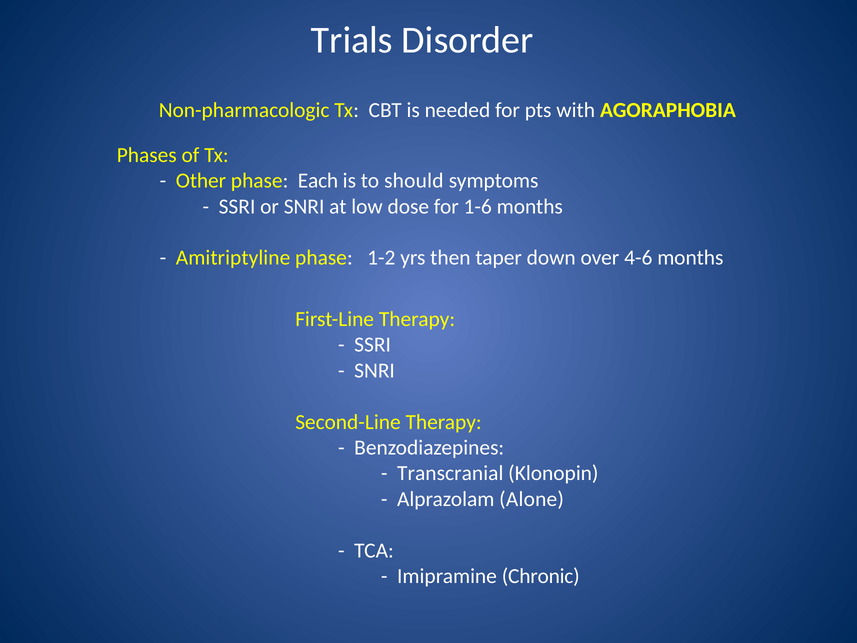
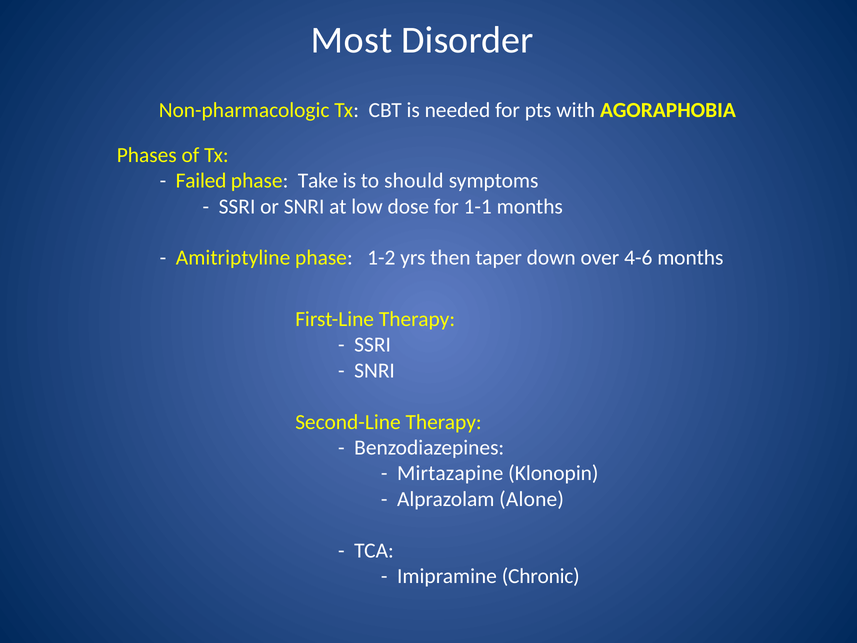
Trials: Trials -> Most
Other: Other -> Failed
Each: Each -> Take
1-6: 1-6 -> 1-1
Transcranial: Transcranial -> Mirtazapine
